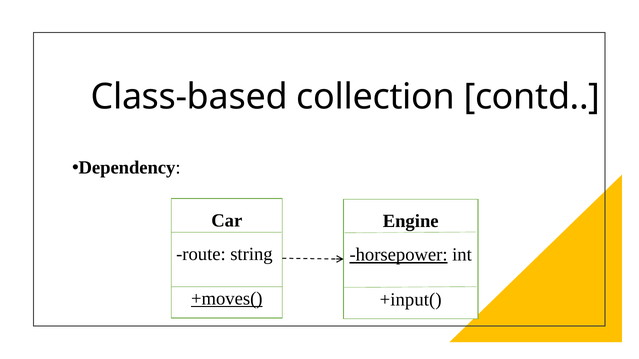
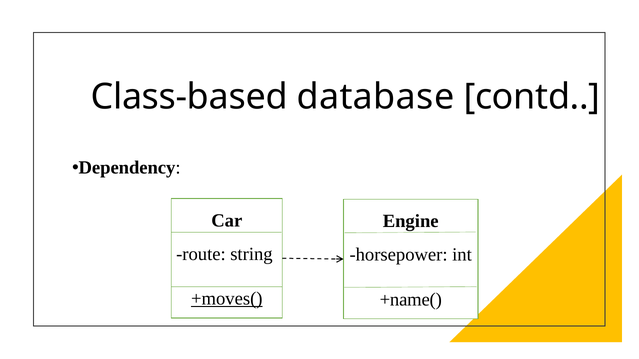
collection: collection -> database
horsepower underline: present -> none
+input(: +input( -> +name(
